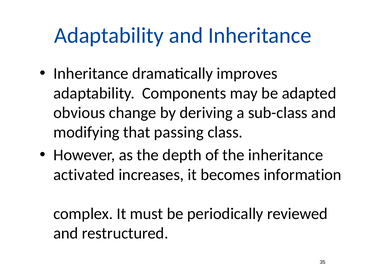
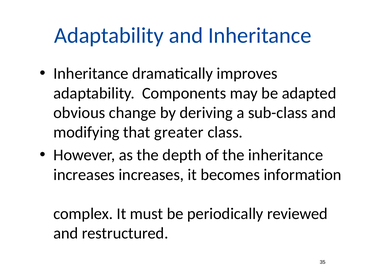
passing: passing -> greater
activated at (84, 174): activated -> increases
